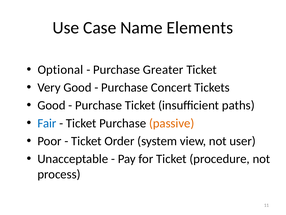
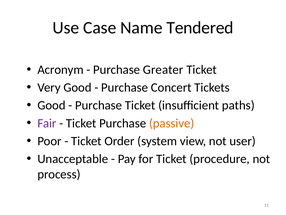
Elements: Elements -> Tendered
Optional: Optional -> Acronym
Fair colour: blue -> purple
